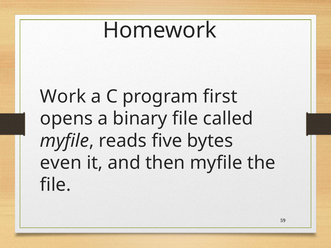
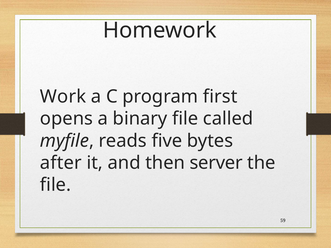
even: even -> after
then myfile: myfile -> server
